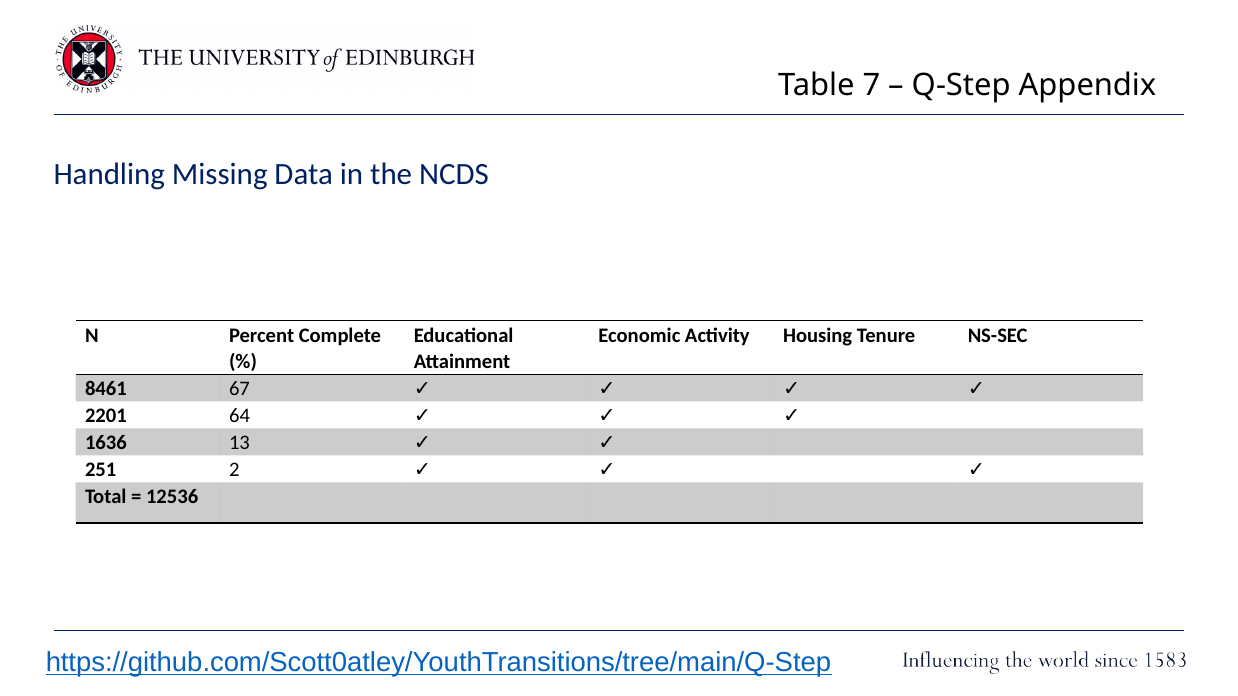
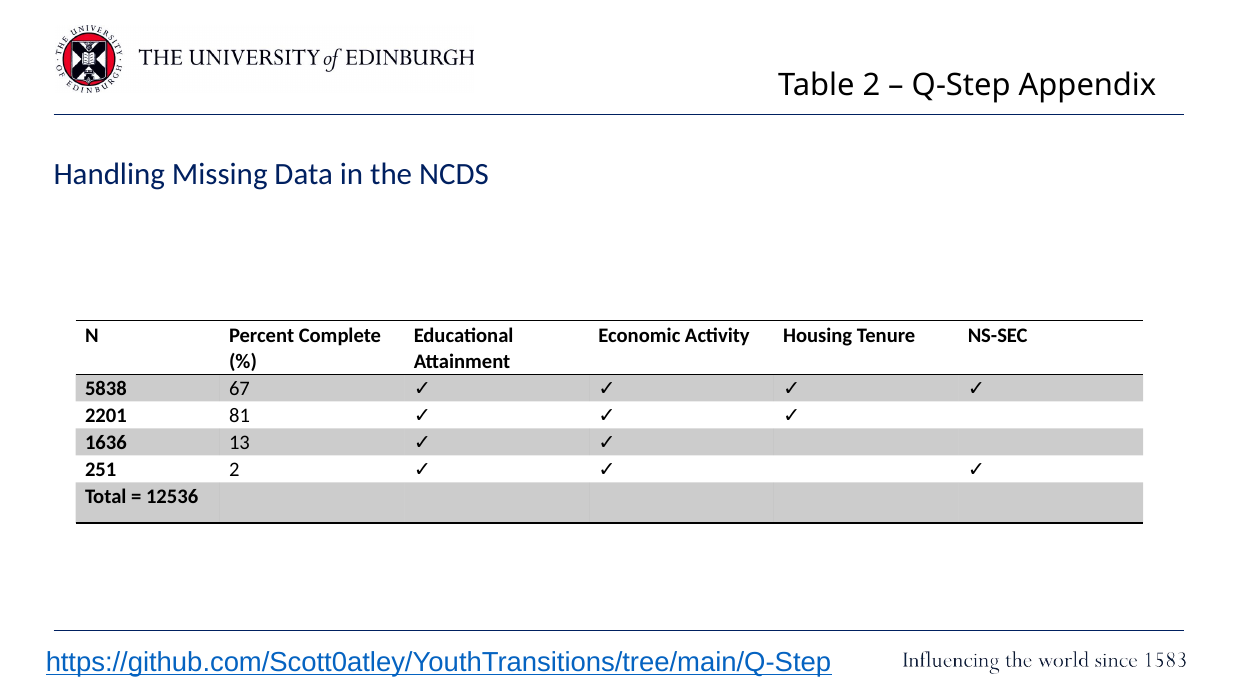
Table 7: 7 -> 2
8461: 8461 -> 5838
64: 64 -> 81
